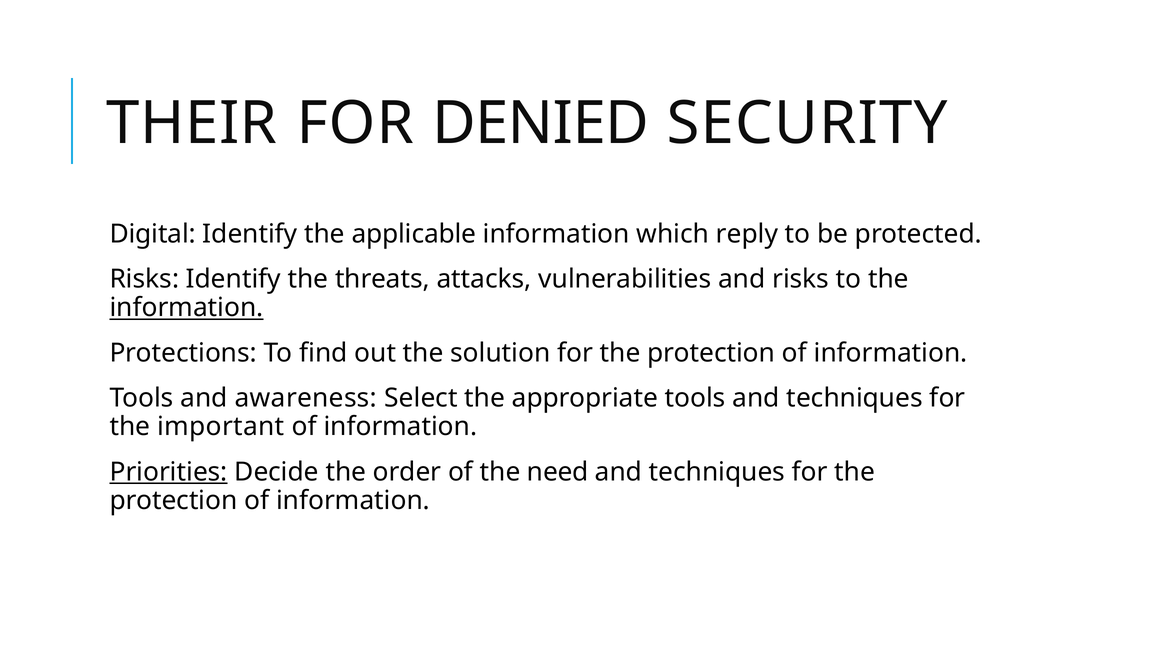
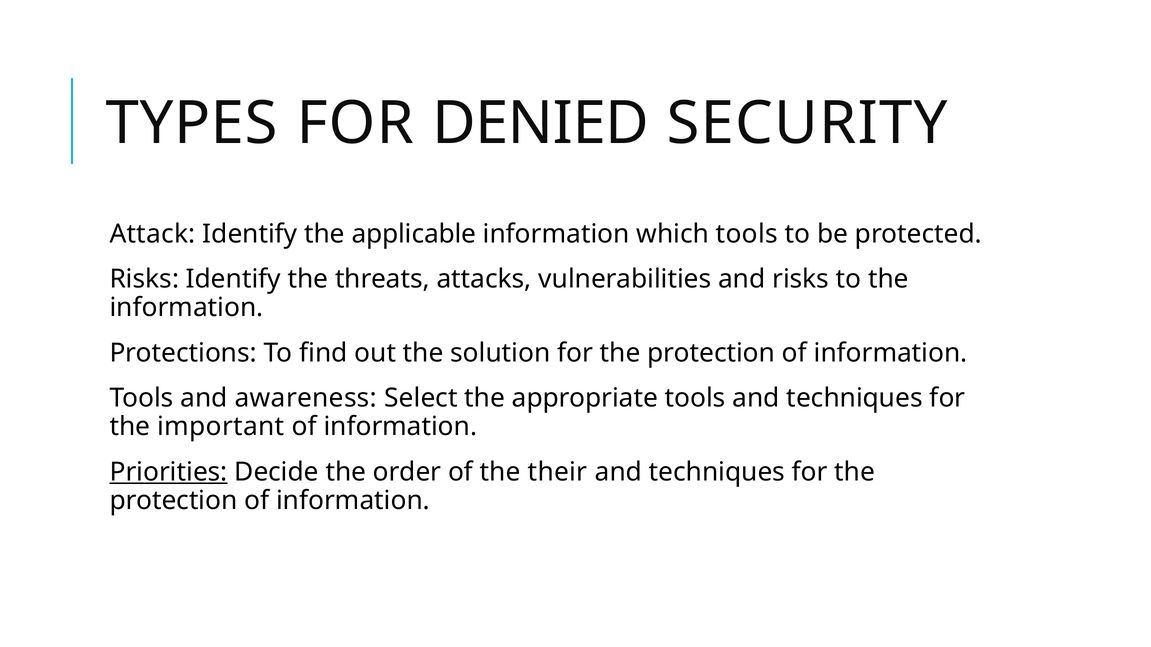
THEIR: THEIR -> TYPES
Digital: Digital -> Attack
which reply: reply -> tools
information at (187, 308) underline: present -> none
need: need -> their
